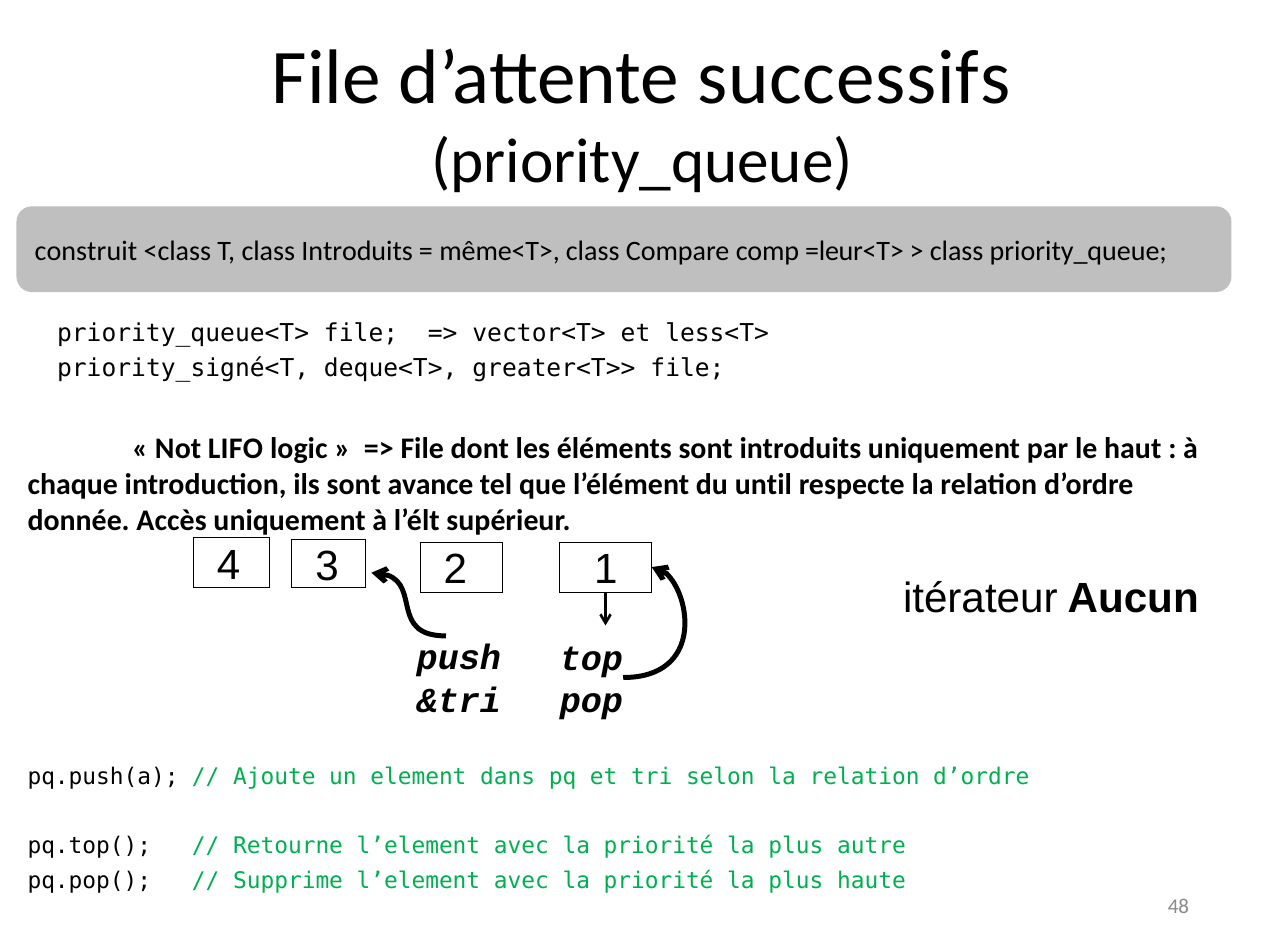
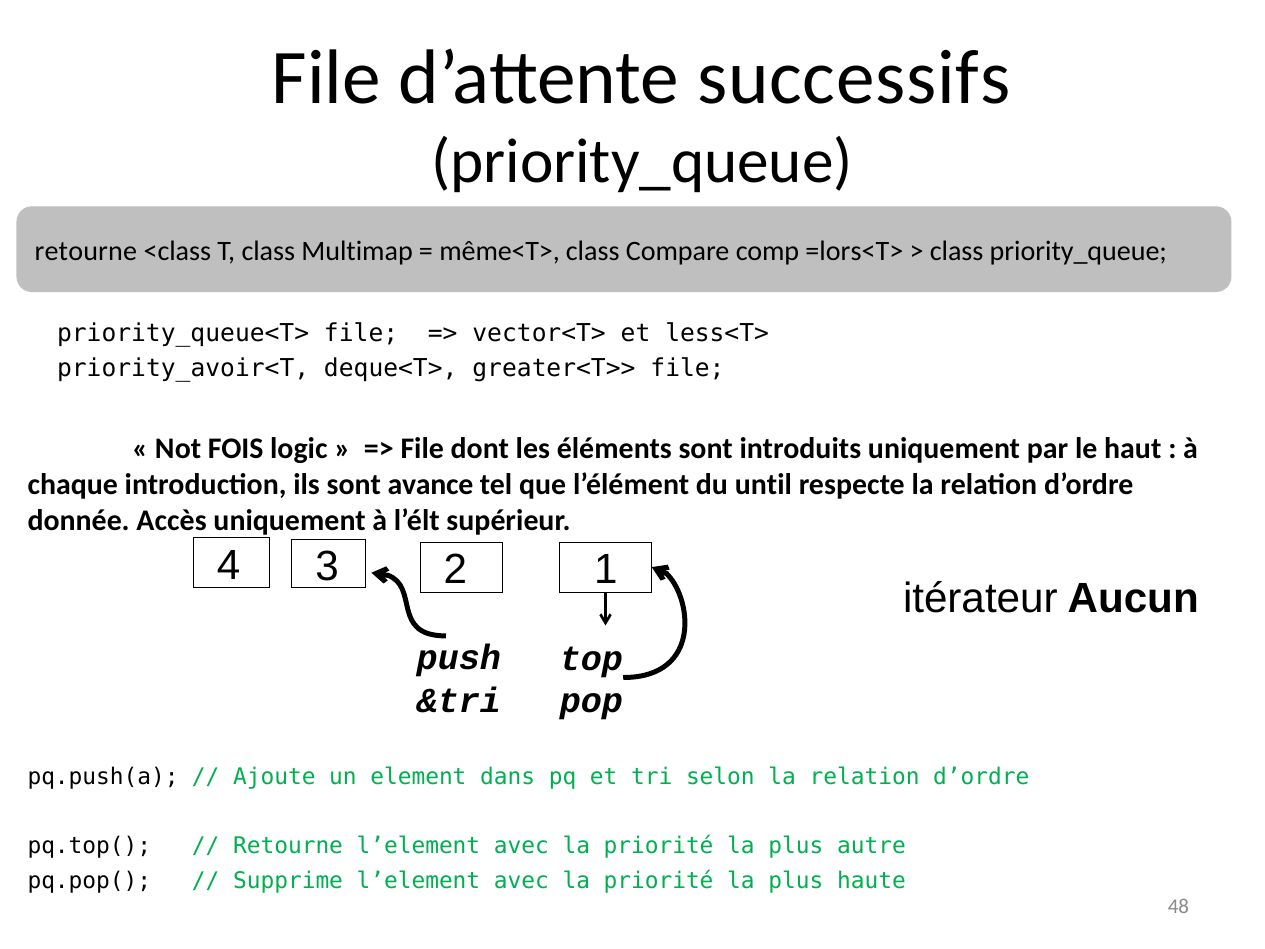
construit at (86, 251): construit -> retourne
class Introduits: Introduits -> Multimap
=leur<T>: =leur<T> -> =lors<T>
priority_signé<T: priority_signé<T -> priority_avoir<T
LIFO: LIFO -> FOIS
